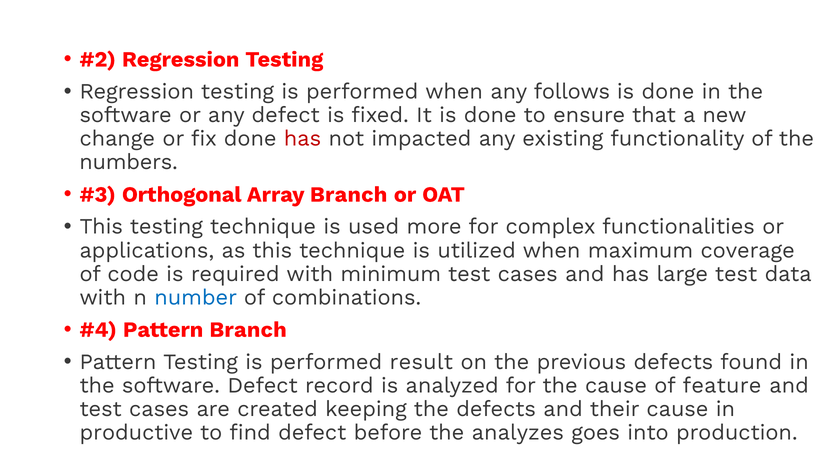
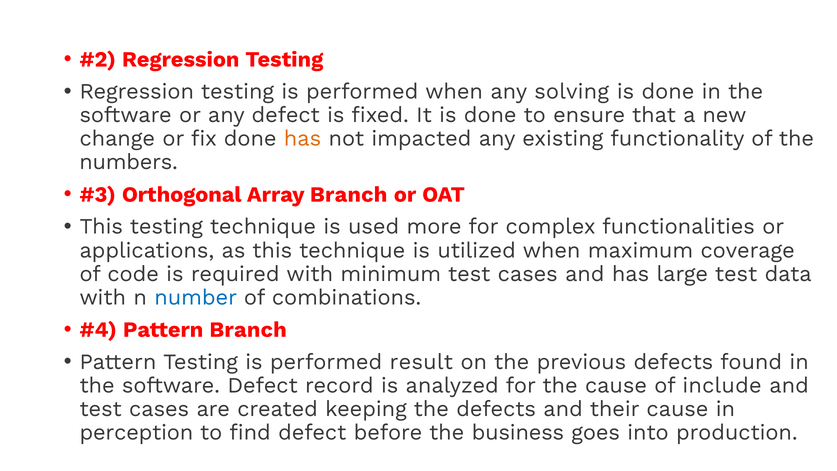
follows: follows -> solving
has at (303, 139) colour: red -> orange
feature: feature -> include
productive: productive -> perception
analyzes: analyzes -> business
